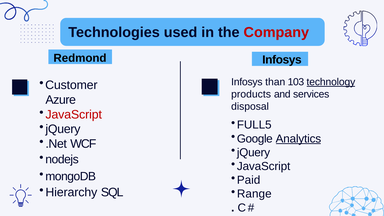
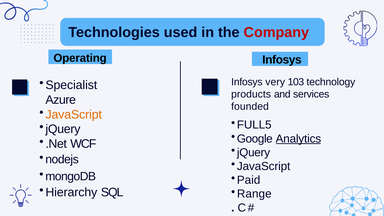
Redmond: Redmond -> Operating
than: than -> very
technology underline: present -> none
Customer: Customer -> Specialist
disposal: disposal -> founded
JavaScript at (74, 114) colour: red -> orange
